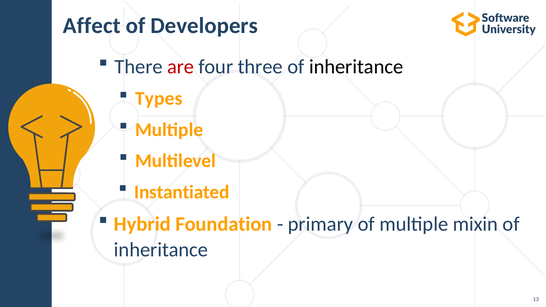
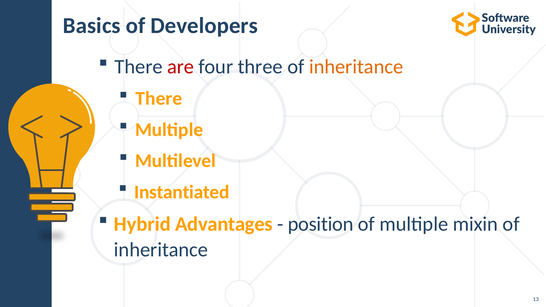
Affect: Affect -> Basics
inheritance at (356, 67) colour: black -> orange
Types at (159, 99): Types -> There
Foundation: Foundation -> Advantages
primary: primary -> position
